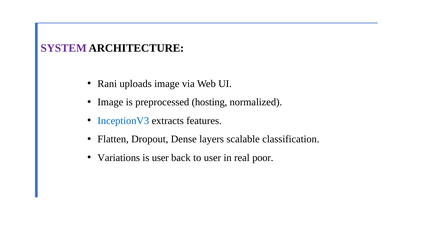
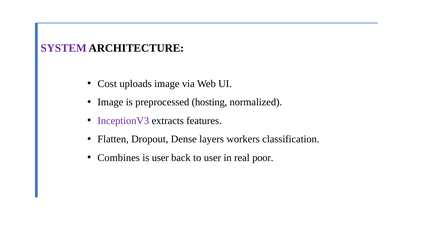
Rani: Rani -> Cost
InceptionV3 colour: blue -> purple
scalable: scalable -> workers
Variations: Variations -> Combines
